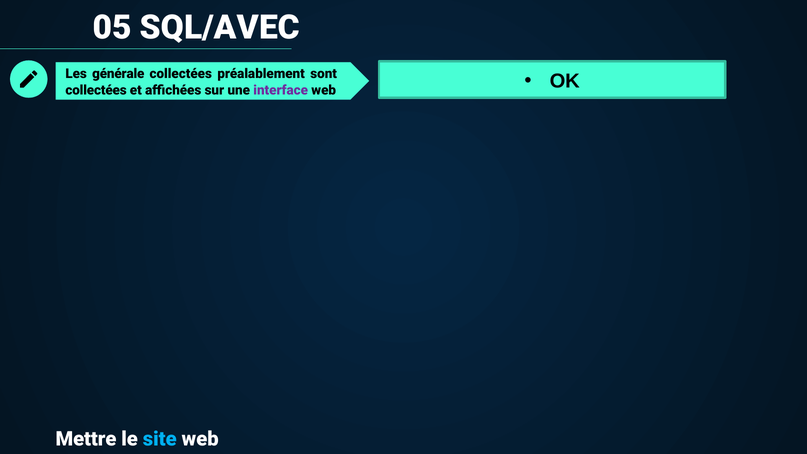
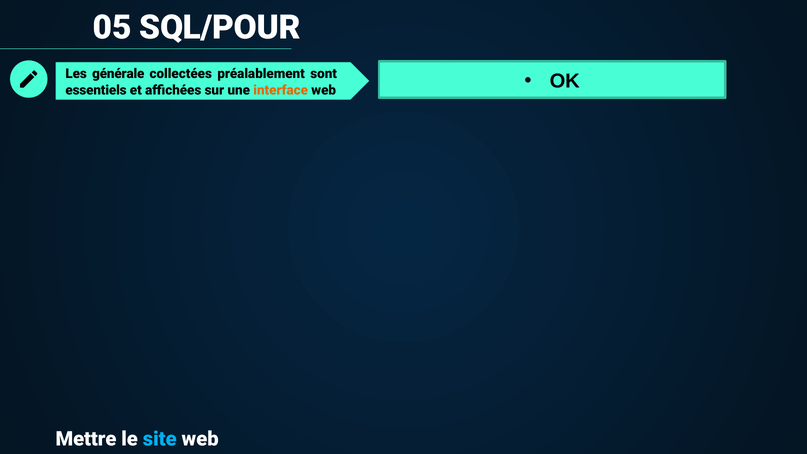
SQL/AVEC: SQL/AVEC -> SQL/POUR
collectées at (96, 90): collectées -> essentiels
interface colour: purple -> orange
